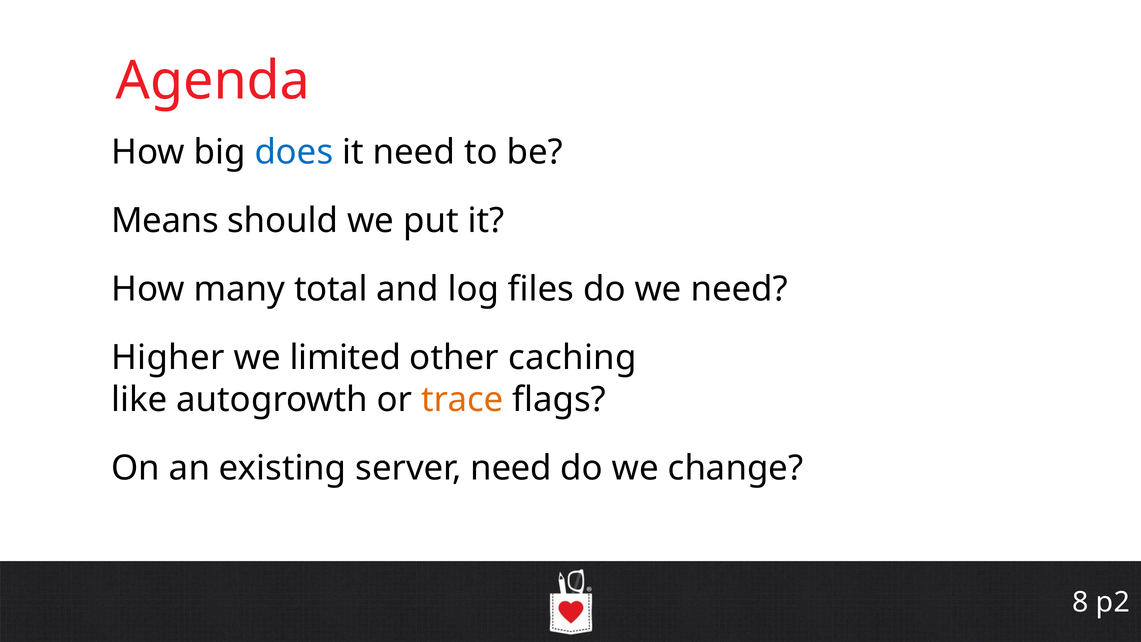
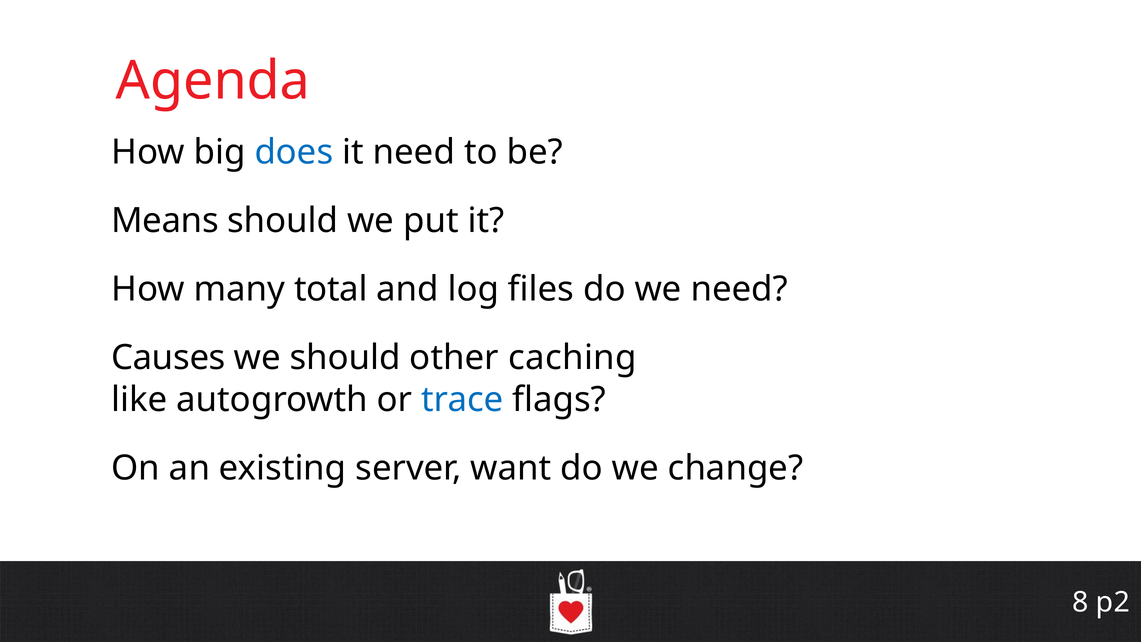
Higher: Higher -> Causes
we limited: limited -> should
trace colour: orange -> blue
server need: need -> want
